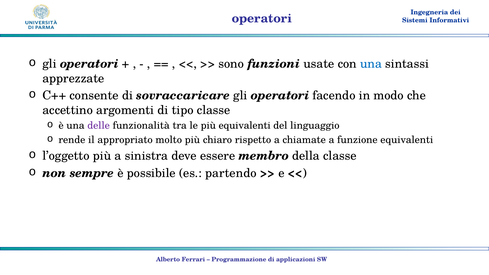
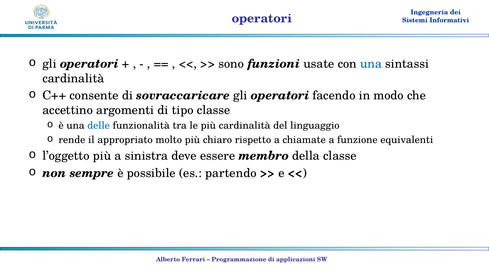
apprezzate at (73, 78): apprezzate -> cardinalità
delle colour: purple -> blue
più equivalenti: equivalenti -> cardinalità
